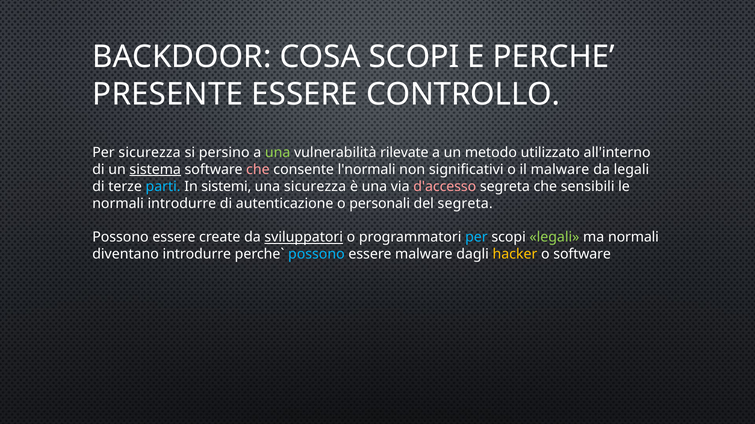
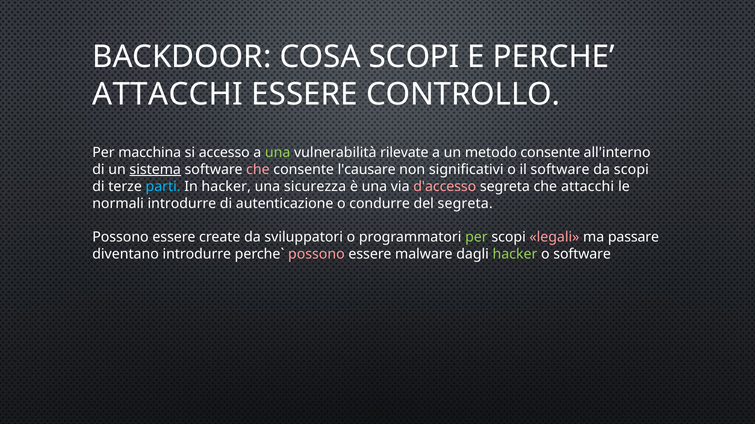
PRESENTE at (168, 95): PRESENTE -> ATTACCHI
Per sicurezza: sicurezza -> macchina
persino: persino -> accesso
metodo utilizzato: utilizzato -> consente
l'normali: l'normali -> l'causare
il malware: malware -> software
da legali: legali -> scopi
In sistemi: sistemi -> hacker
che sensibili: sensibili -> attacchi
personali: personali -> condurre
sviluppatori underline: present -> none
per at (476, 238) colour: light blue -> light green
legali at (554, 238) colour: light green -> pink
ma normali: normali -> passare
possono at (316, 255) colour: light blue -> pink
hacker at (515, 255) colour: yellow -> light green
